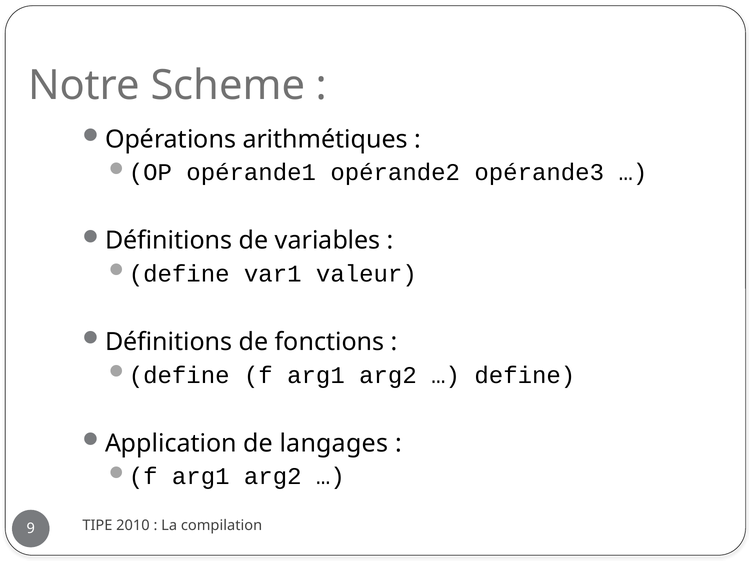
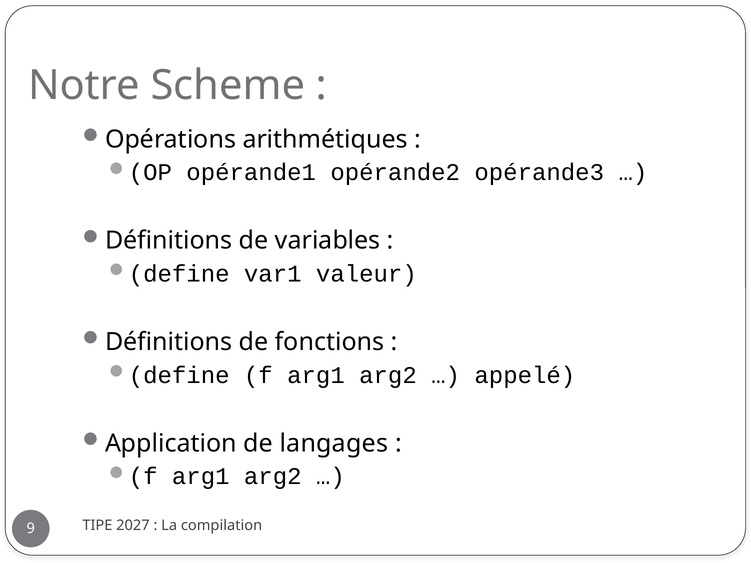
define: define -> appelé
2010: 2010 -> 2027
